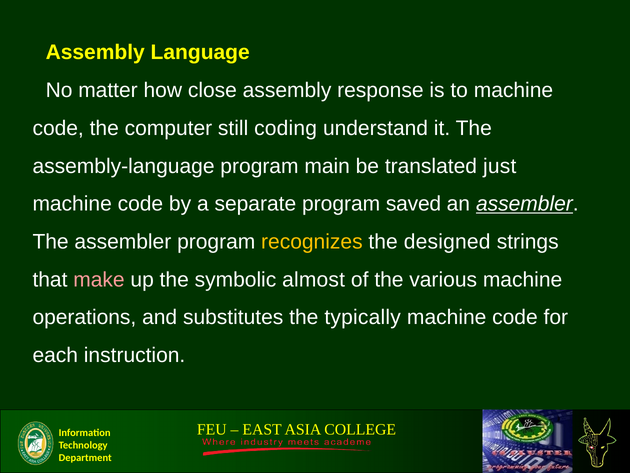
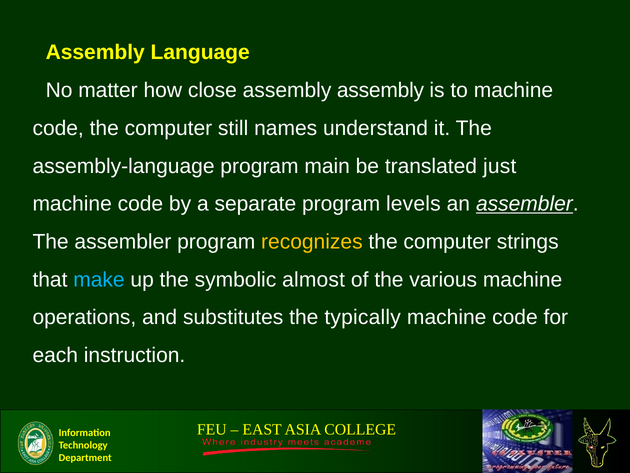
assembly response: response -> assembly
coding: coding -> names
saved: saved -> levels
designed at (447, 241): designed -> computer
make colour: pink -> light blue
